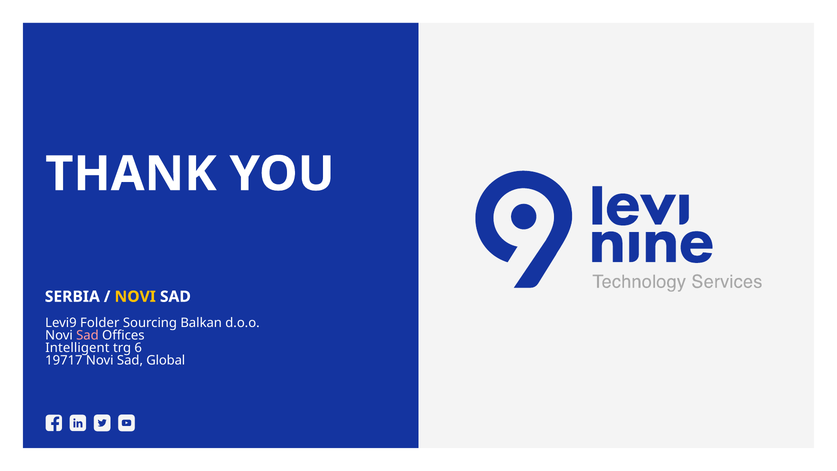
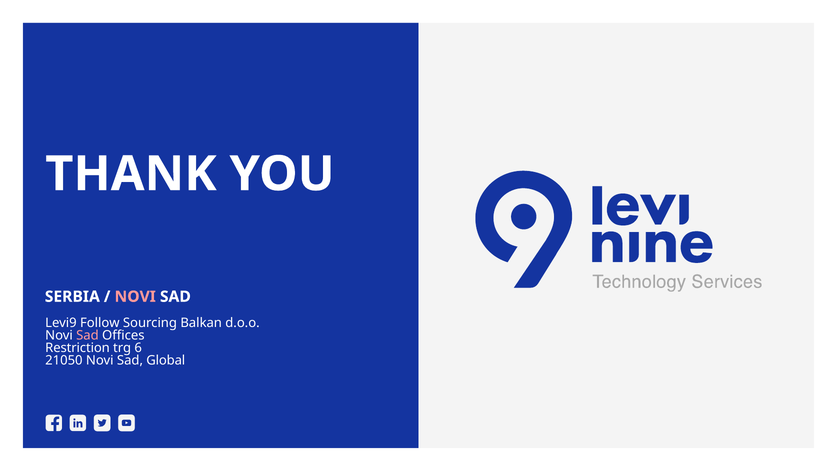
NOVI at (135, 297) colour: yellow -> pink
Folder: Folder -> Follow
Intelligent: Intelligent -> Restriction
19717: 19717 -> 21050
